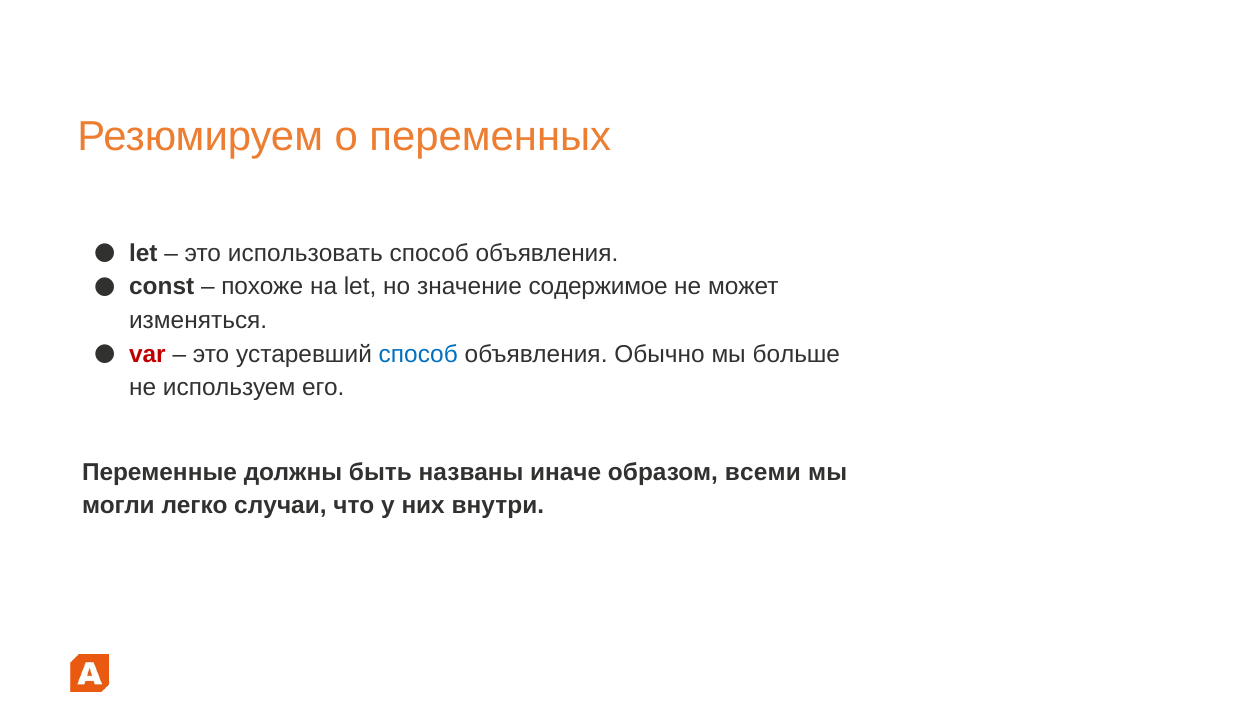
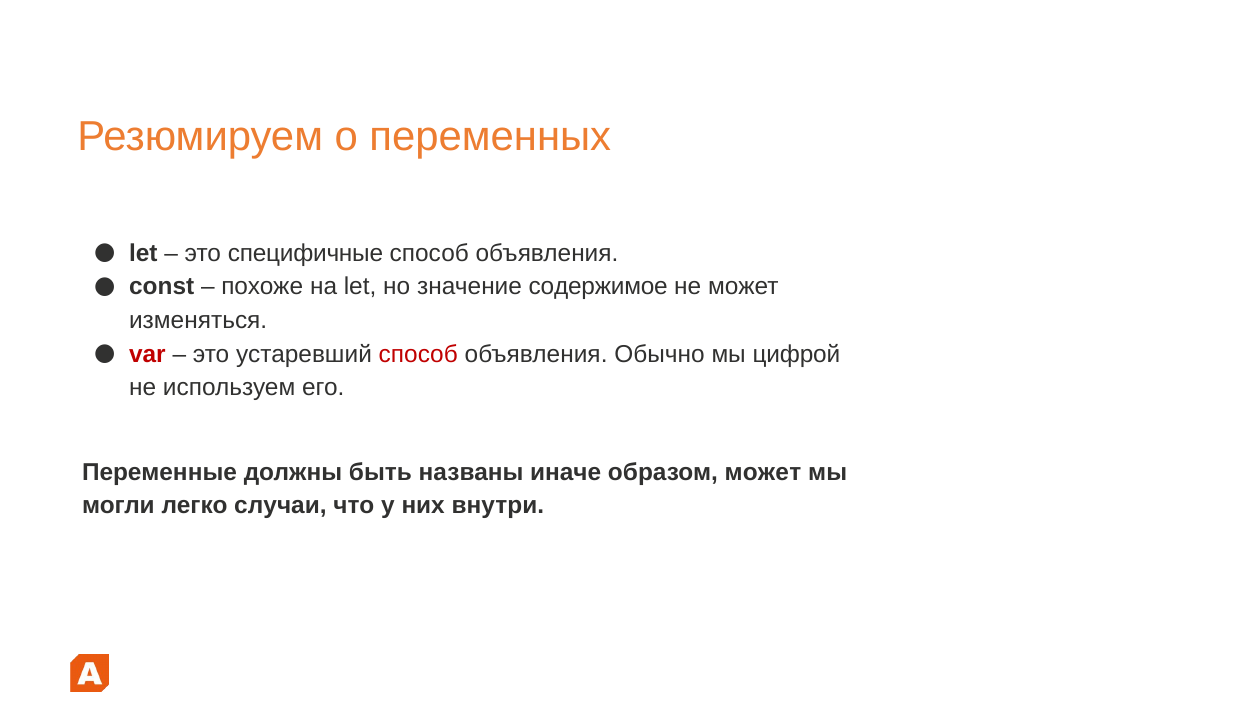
использовать: использовать -> специфичные
способ at (418, 354) colour: blue -> red
больше: больше -> цифрой
образом всеми: всеми -> может
